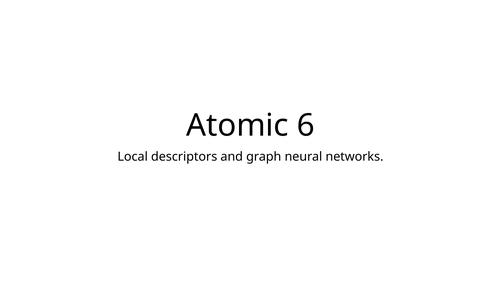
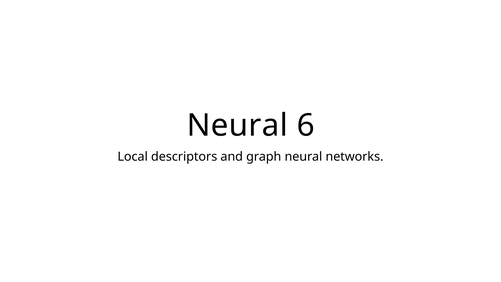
Atomic at (237, 125): Atomic -> Neural
